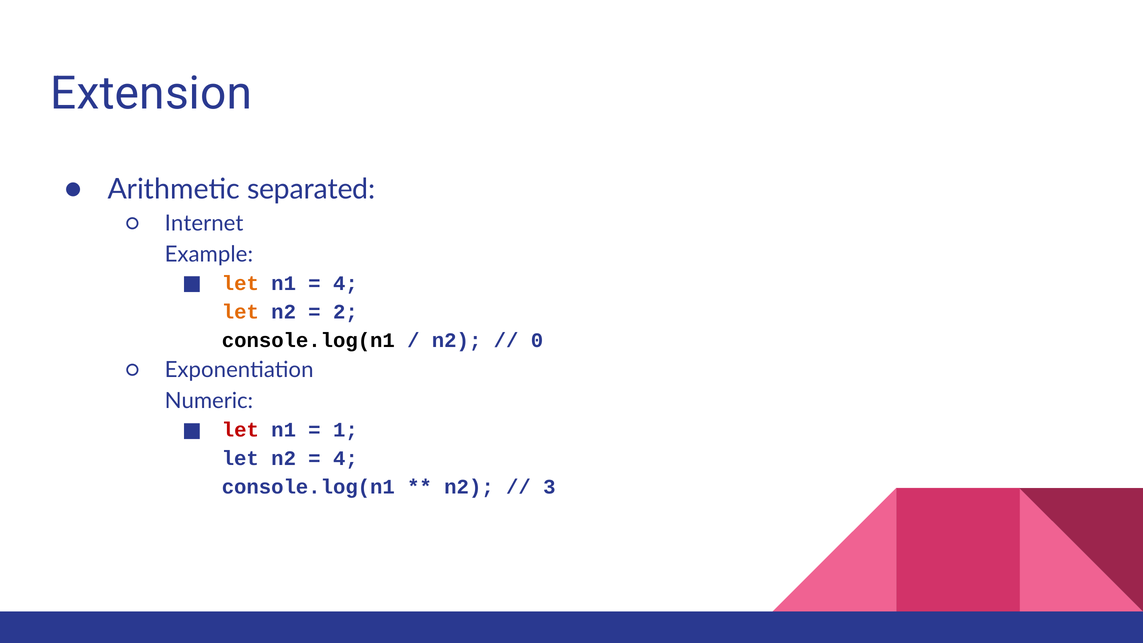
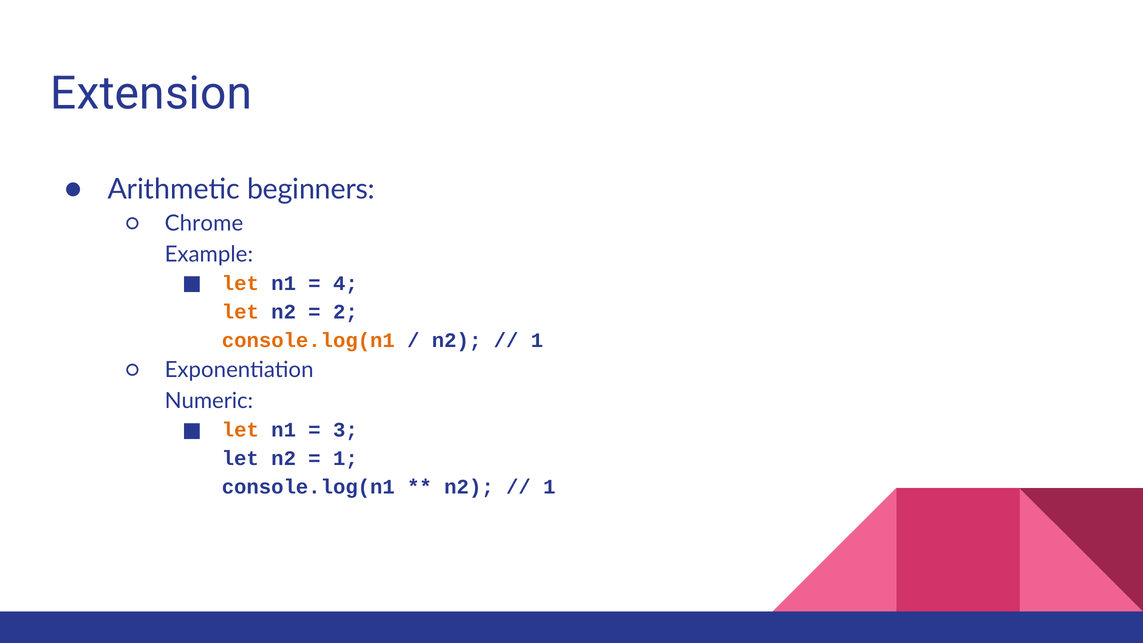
separated: separated -> beginners
Internet: Internet -> Chrome
console.log(n1 at (308, 340) colour: black -> orange
0 at (537, 340): 0 -> 1
let at (240, 430) colour: red -> orange
1: 1 -> 3
4 at (345, 458): 4 -> 1
3 at (549, 487): 3 -> 1
